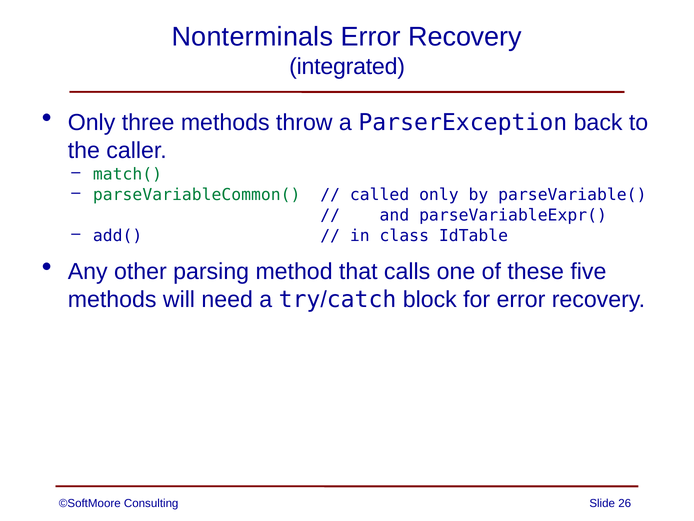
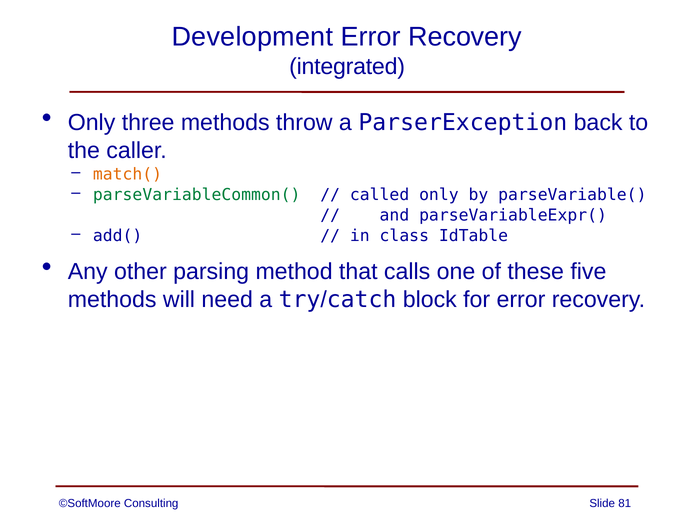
Nonterminals: Nonterminals -> Development
match( colour: green -> orange
26: 26 -> 81
